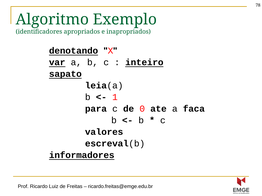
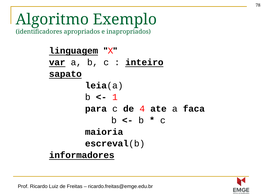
denotando: denotando -> linguagem
0: 0 -> 4
valores: valores -> maioria
